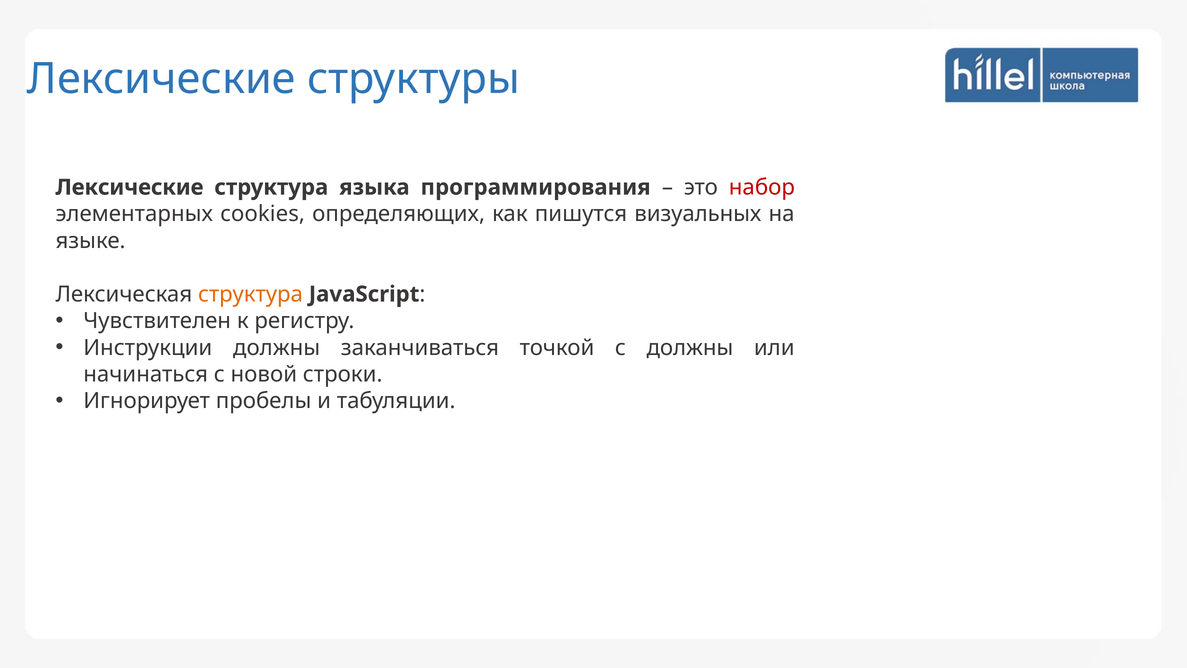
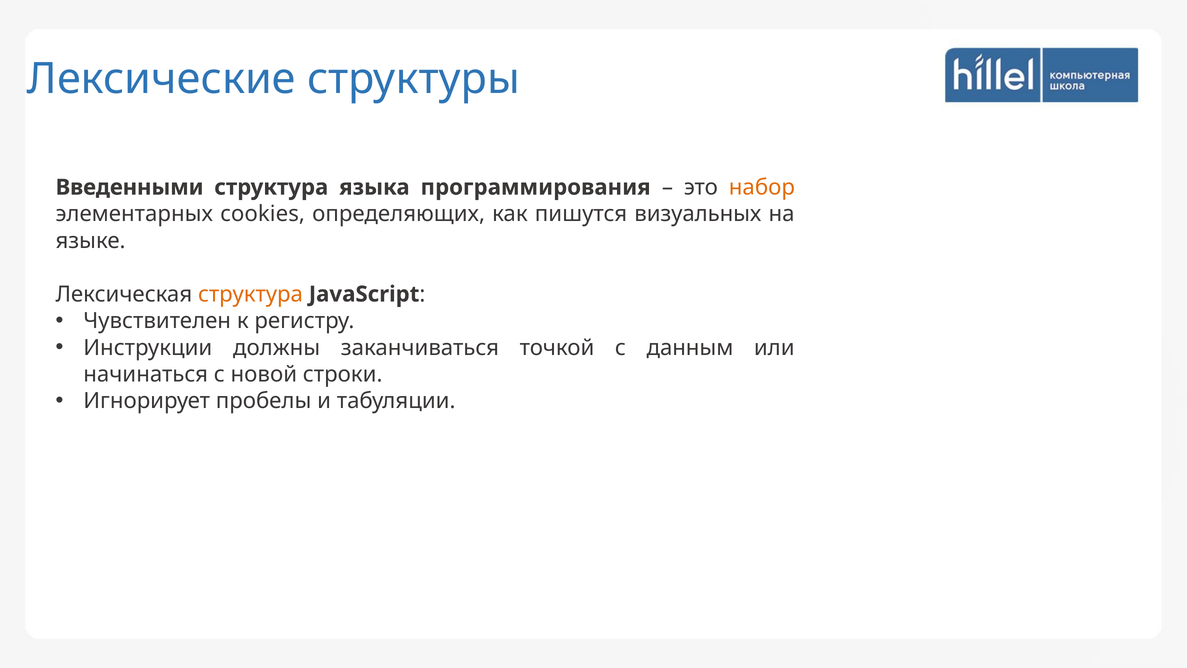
Лексические at (130, 187): Лексические -> Введенными
набор colour: red -> orange
с должны: должны -> данным
